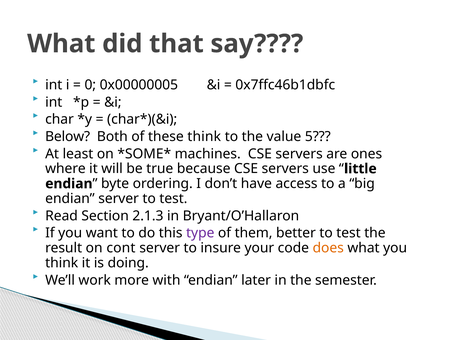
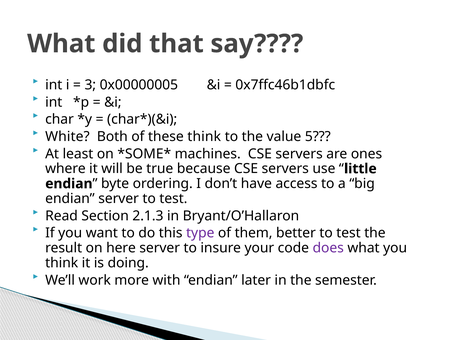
0: 0 -> 3
Below: Below -> White
cont: cont -> here
does colour: orange -> purple
